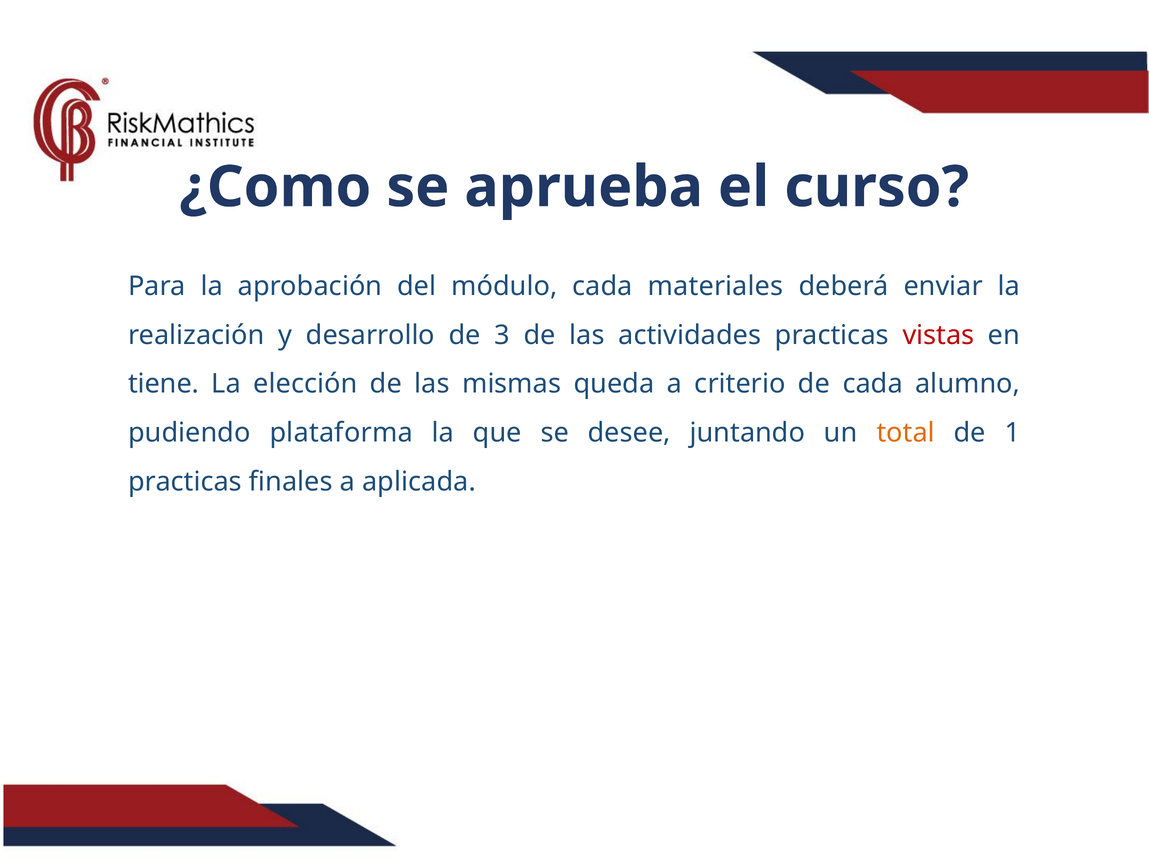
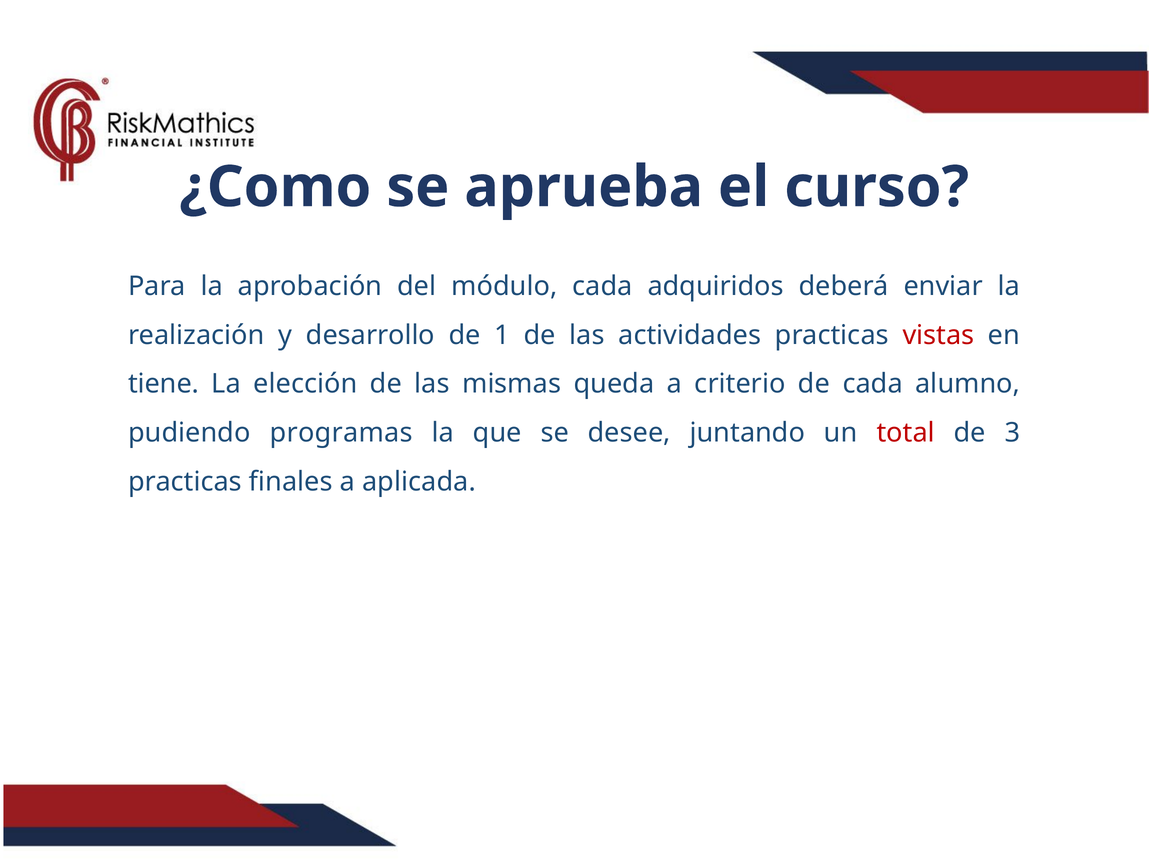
materiales: materiales -> adquiridos
3: 3 -> 1
plataforma: plataforma -> programas
total colour: orange -> red
1: 1 -> 3
